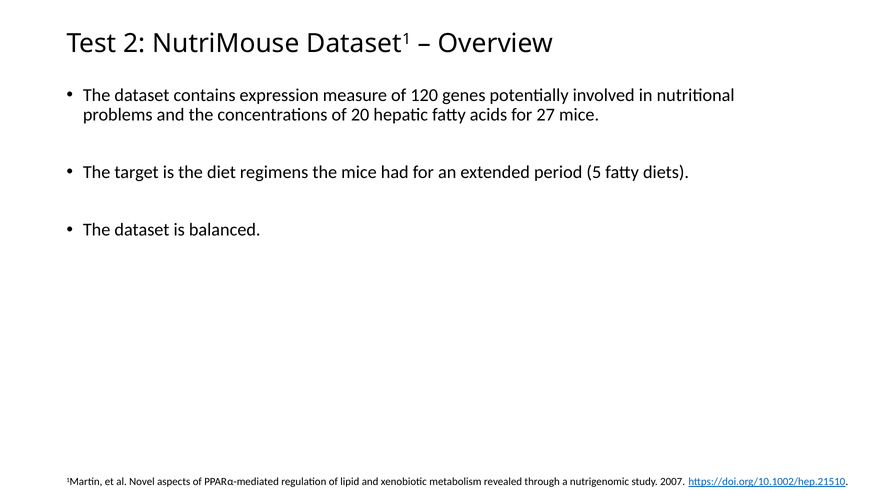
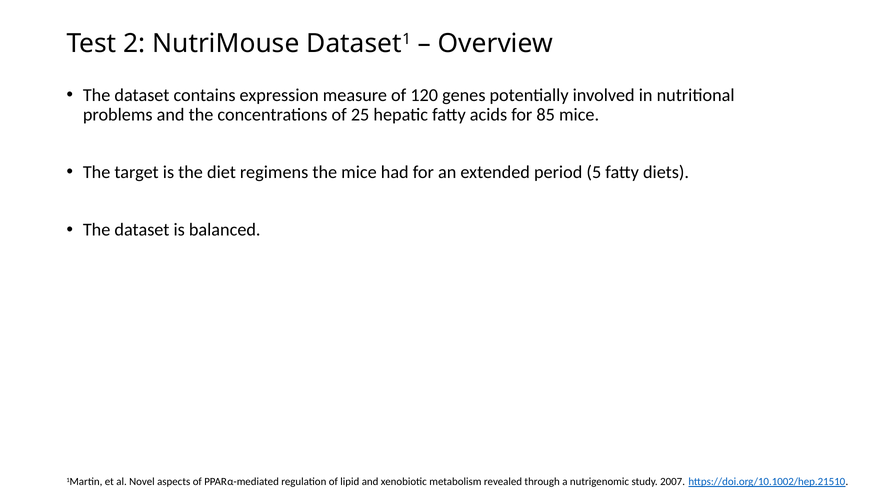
20: 20 -> 25
27: 27 -> 85
